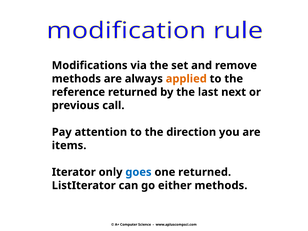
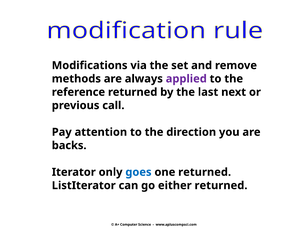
applied colour: orange -> purple
items: items -> backs
either methods: methods -> returned
